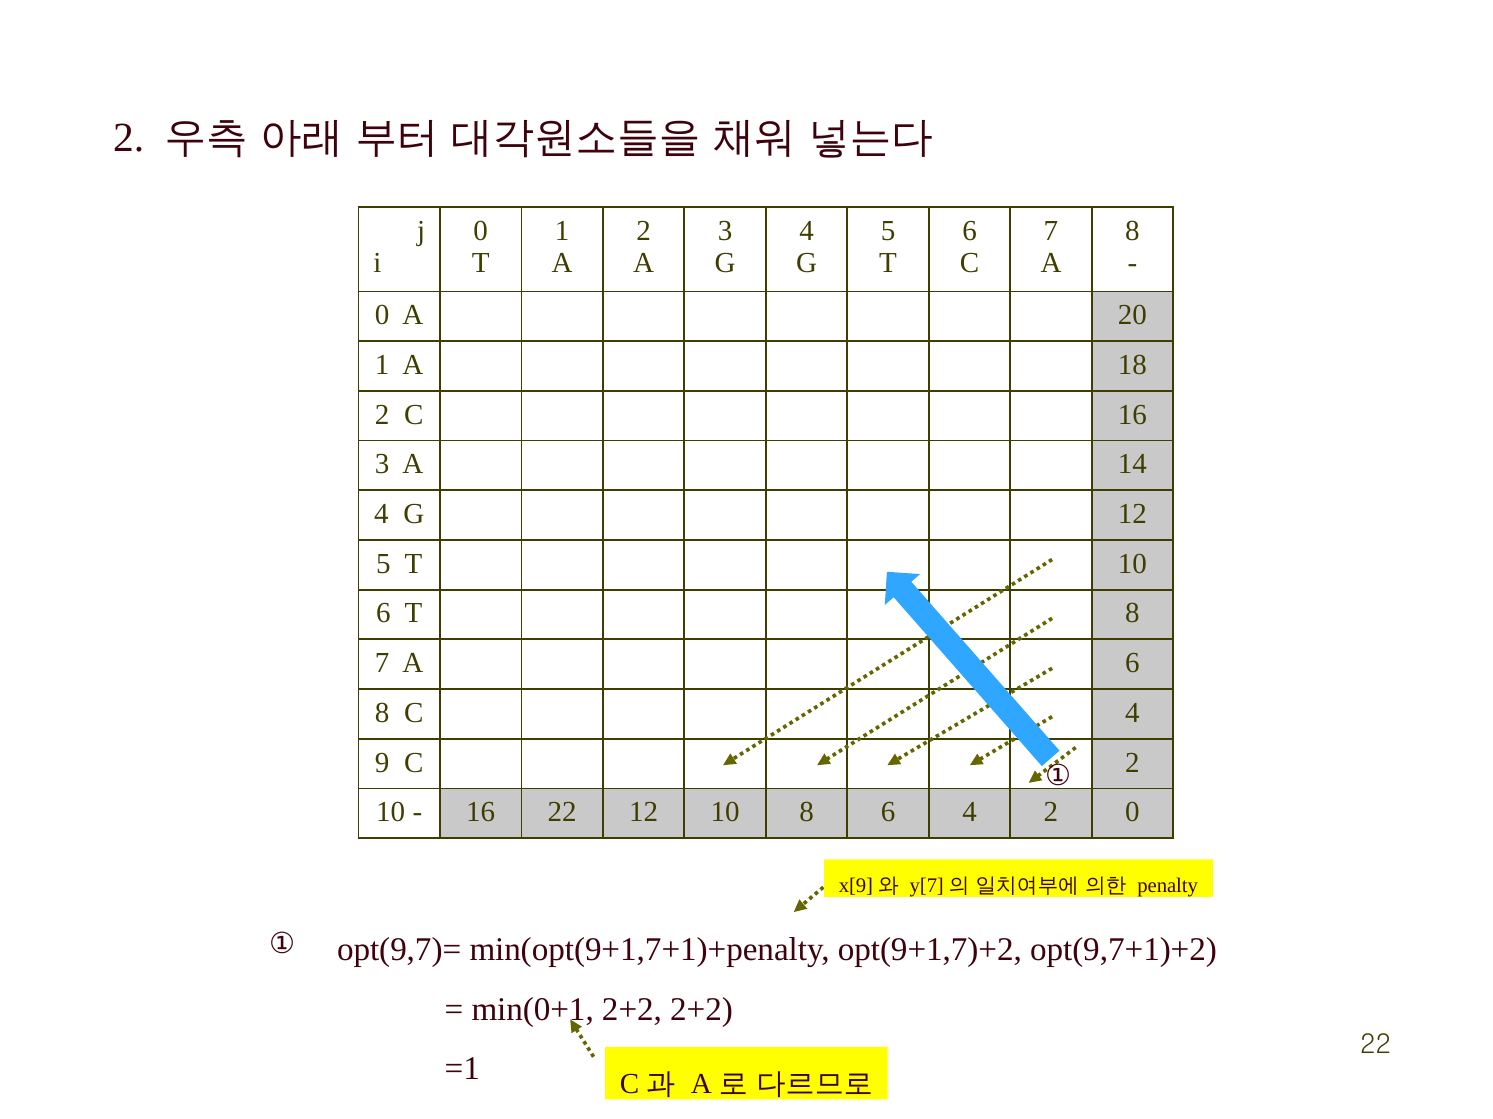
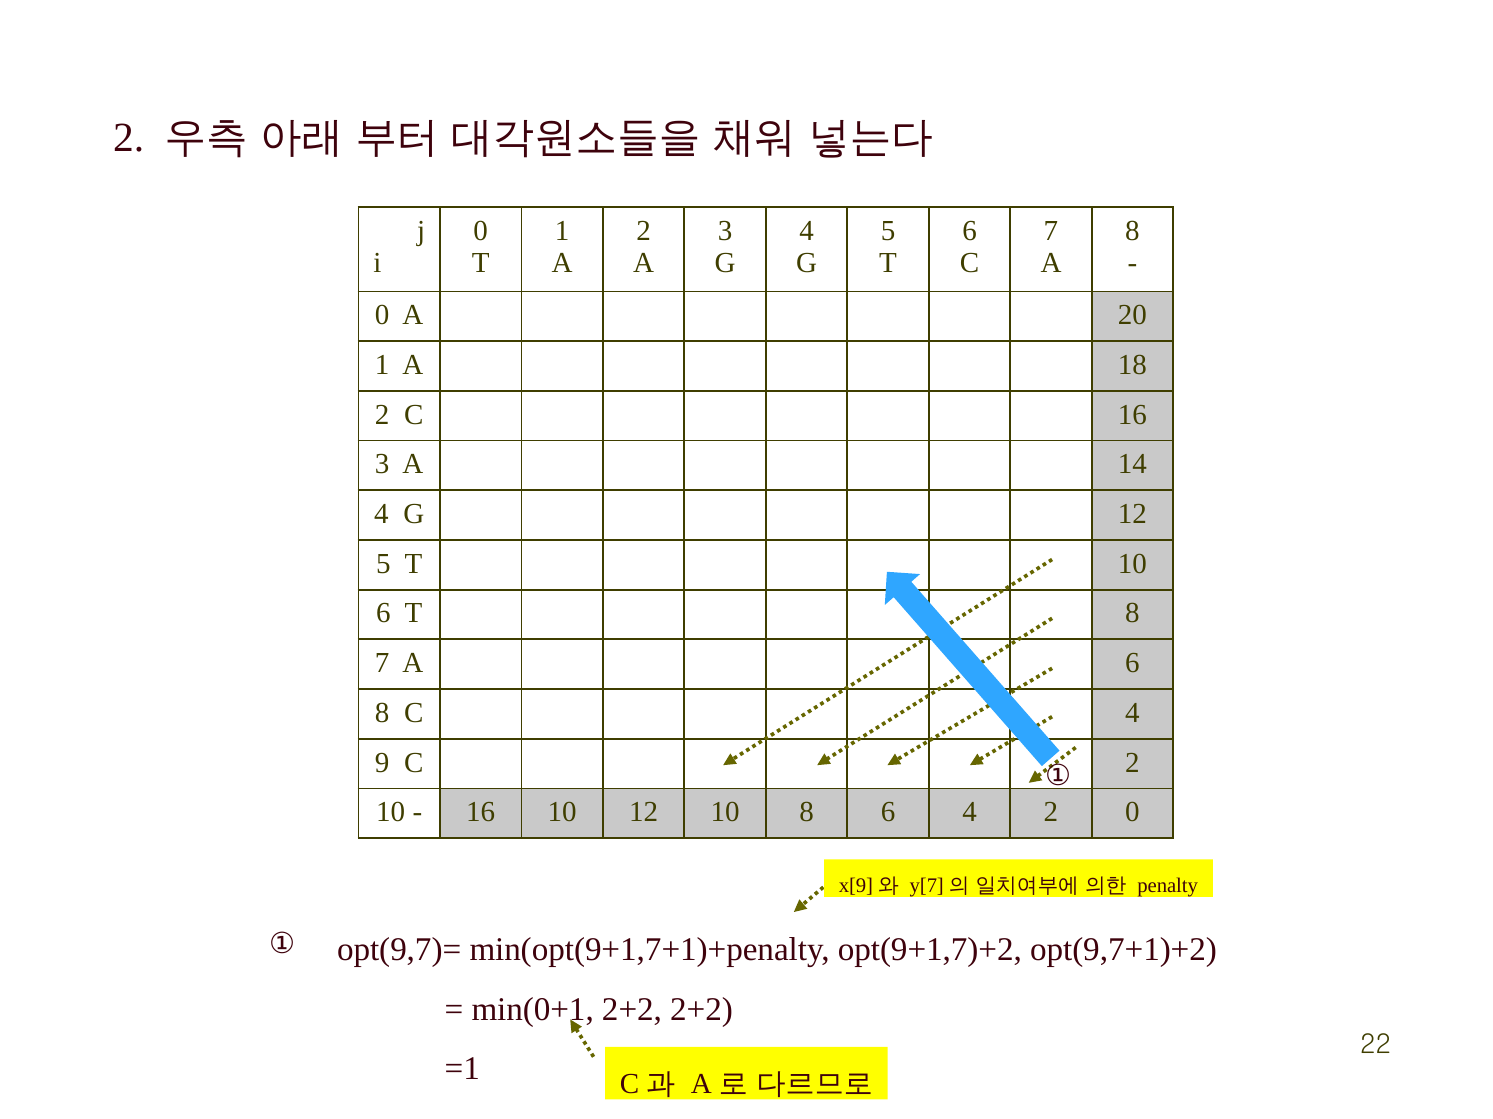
16 22: 22 -> 10
